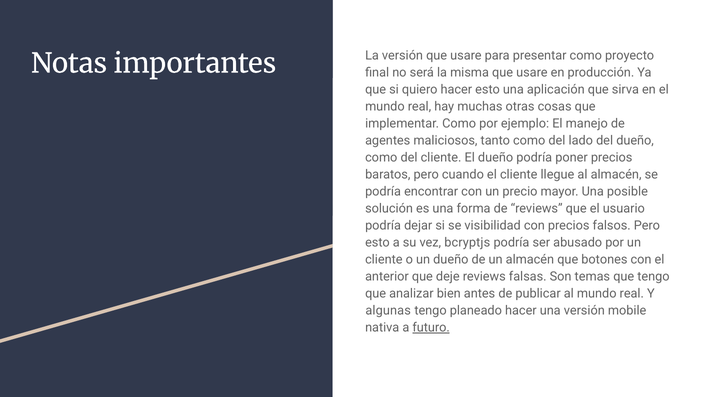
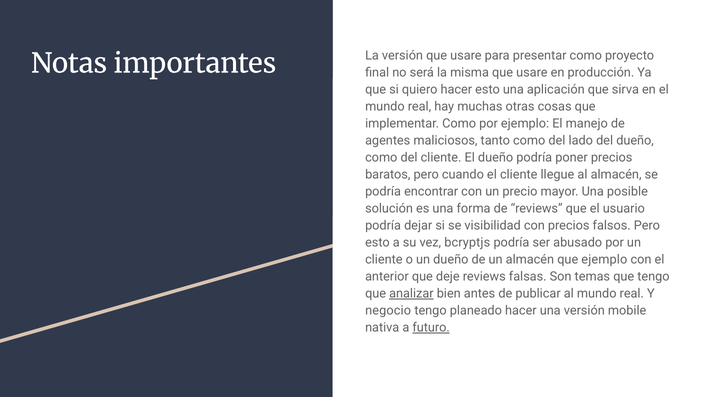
que botones: botones -> ejemplo
analizar underline: none -> present
algunas: algunas -> negocio
